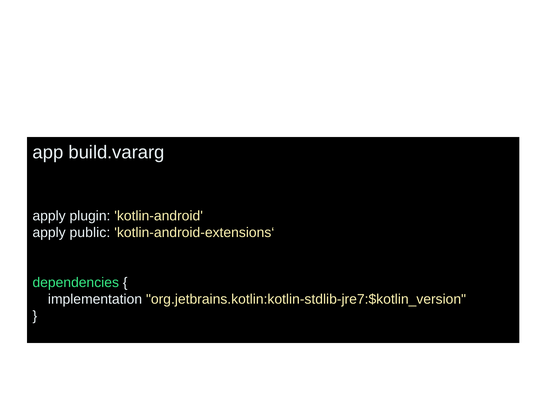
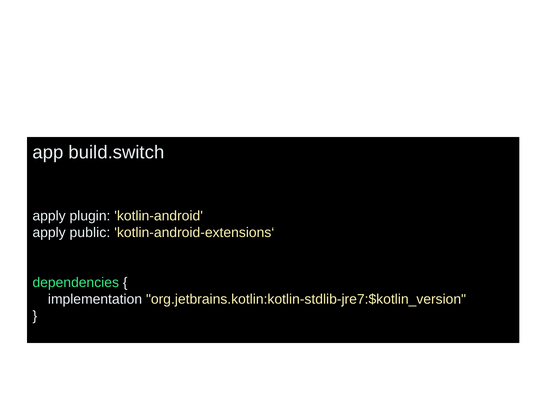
build.vararg: build.vararg -> build.switch
